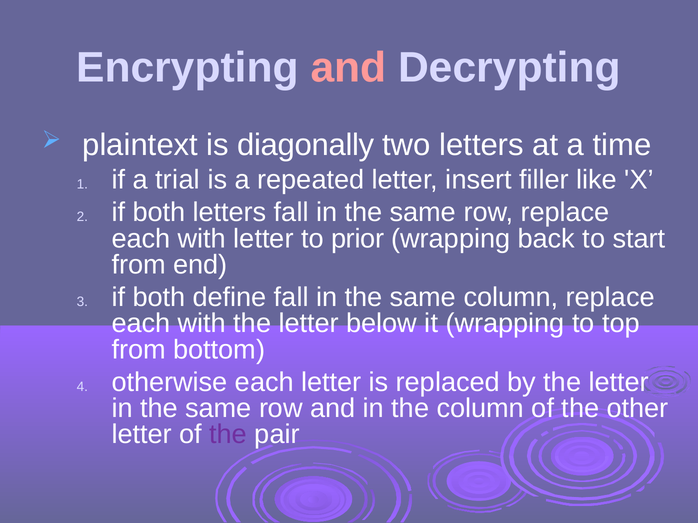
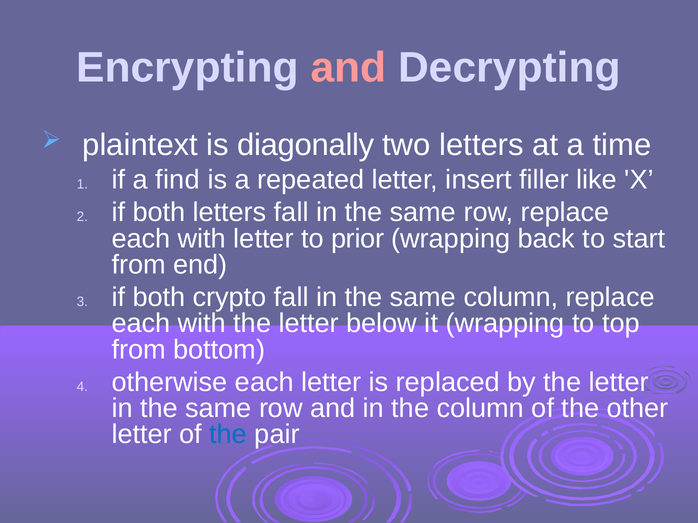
trial: trial -> find
define: define -> crypto
the at (228, 435) colour: purple -> blue
